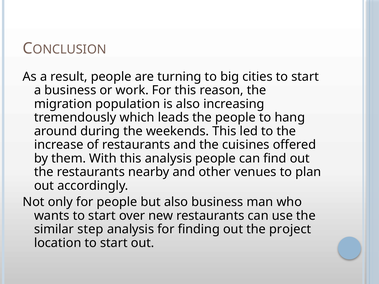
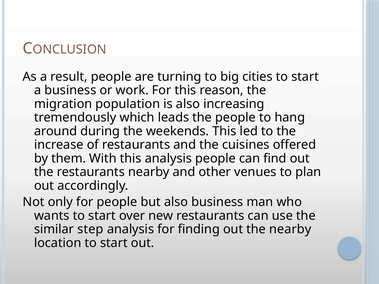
the project: project -> nearby
